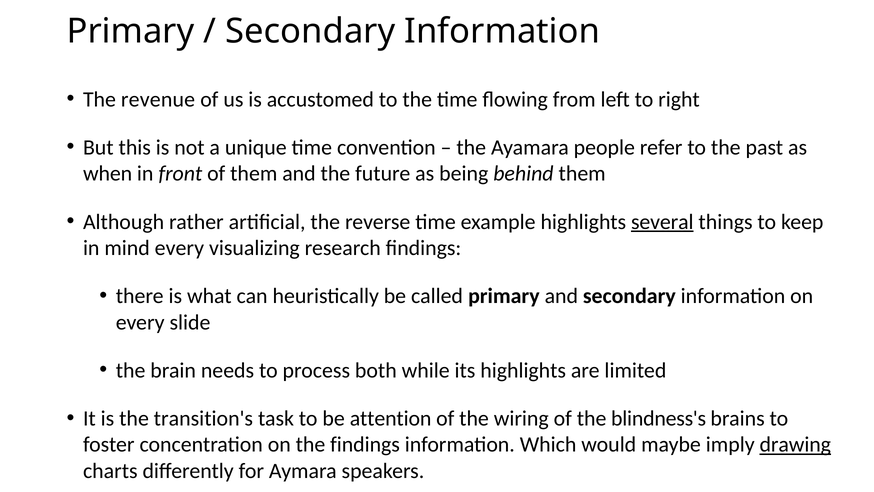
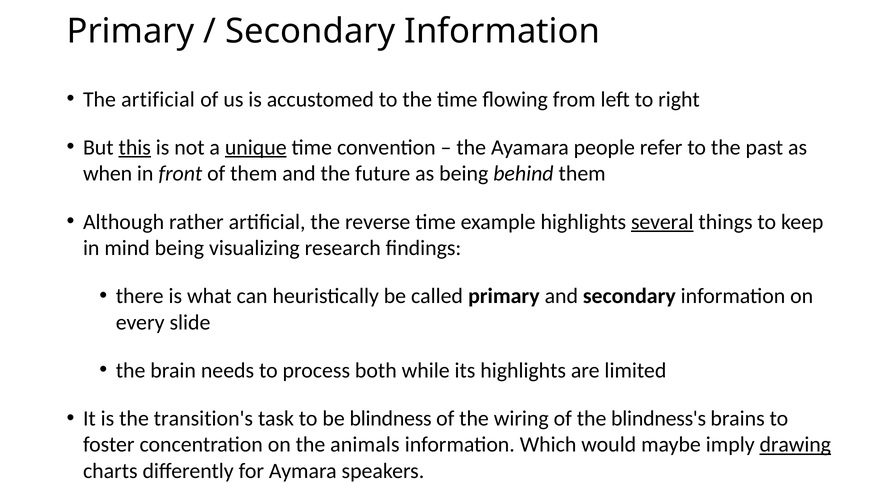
The revenue: revenue -> artificial
this underline: none -> present
unique underline: none -> present
mind every: every -> being
attention: attention -> blindness
the findings: findings -> animals
